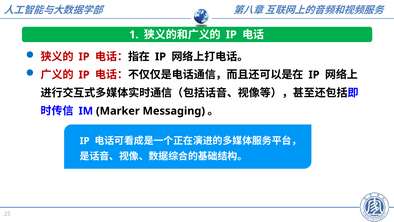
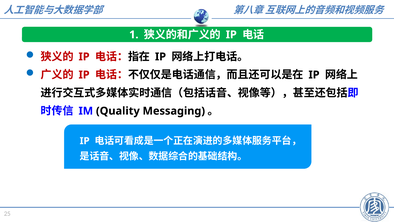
Marker: Marker -> Quality
